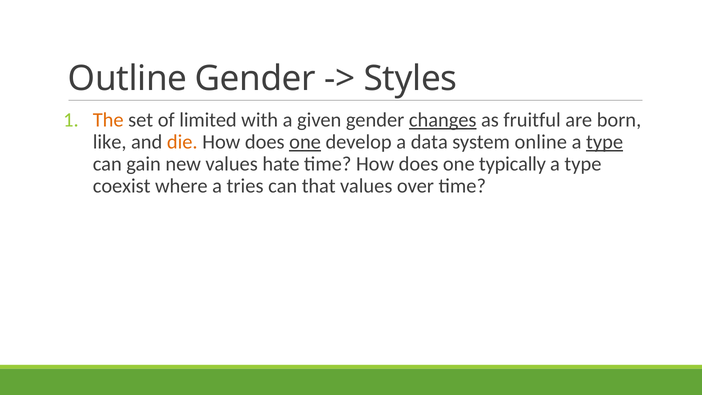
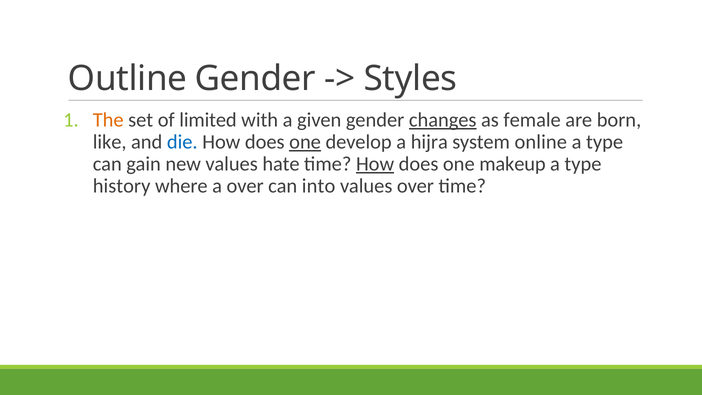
fruitful: fruitful -> female
die colour: orange -> blue
data: data -> hijra
type at (605, 142) underline: present -> none
How at (375, 164) underline: none -> present
typically: typically -> makeup
coexist: coexist -> history
a tries: tries -> over
that: that -> into
